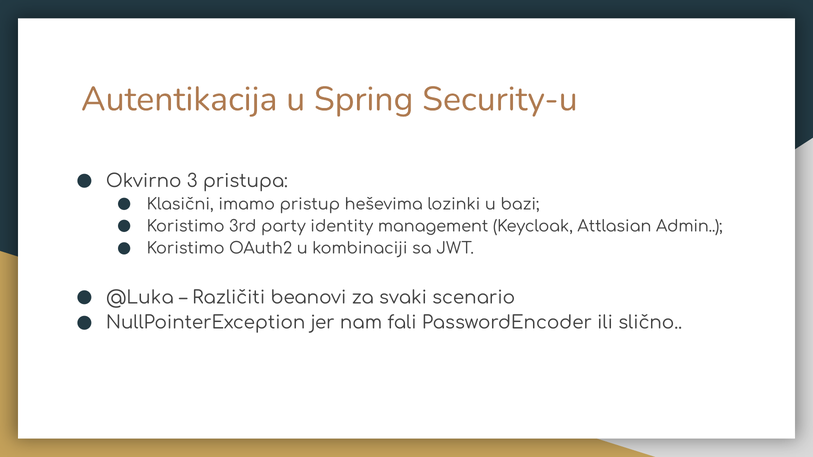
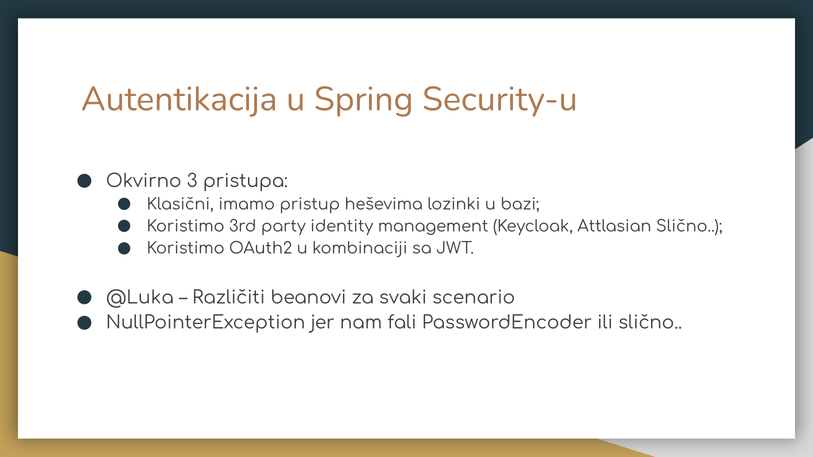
Attlasian Admin: Admin -> Slično
